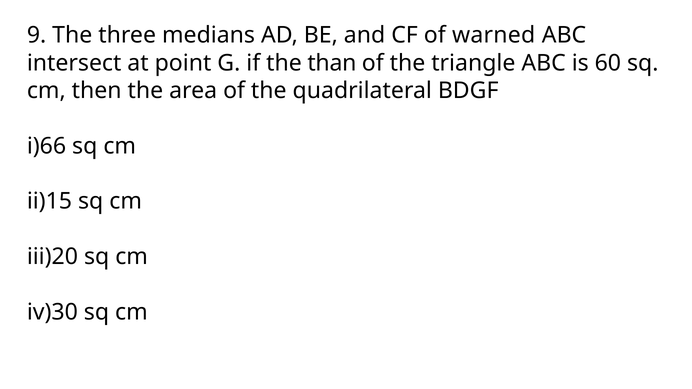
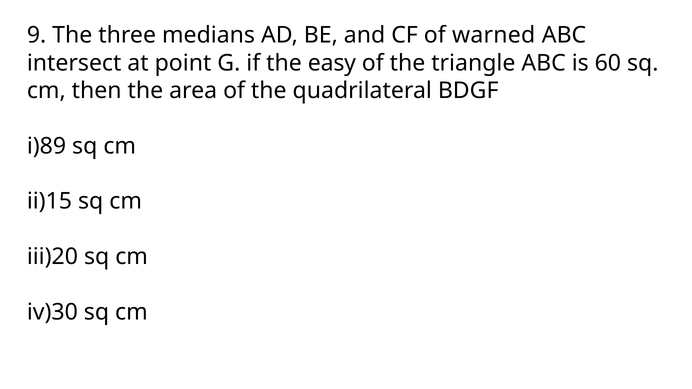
than: than -> easy
i)66: i)66 -> i)89
